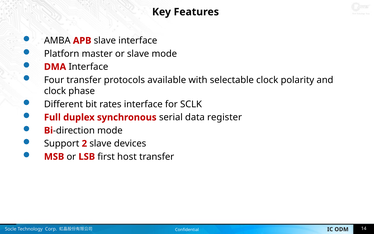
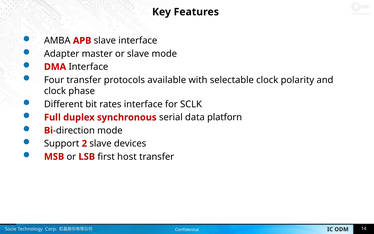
Platforn: Platforn -> Adapter
register: register -> platforn
